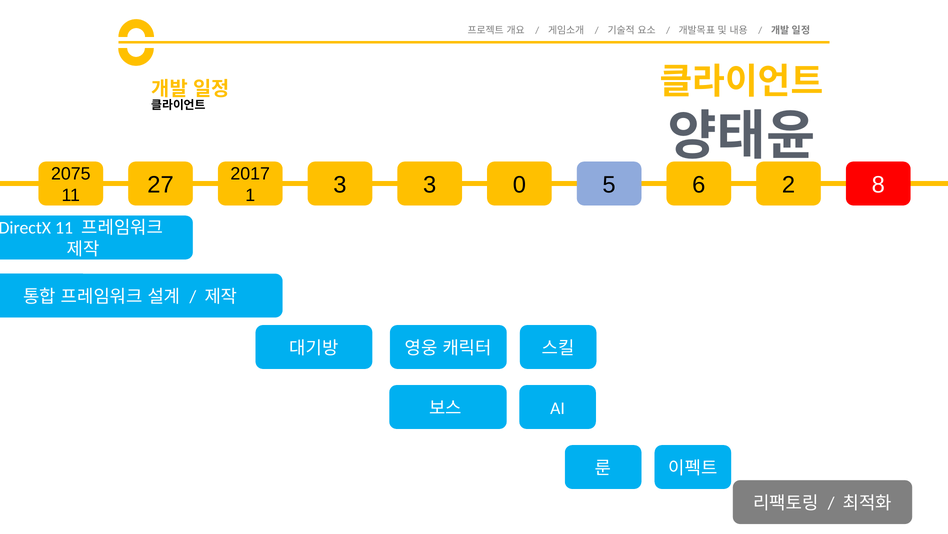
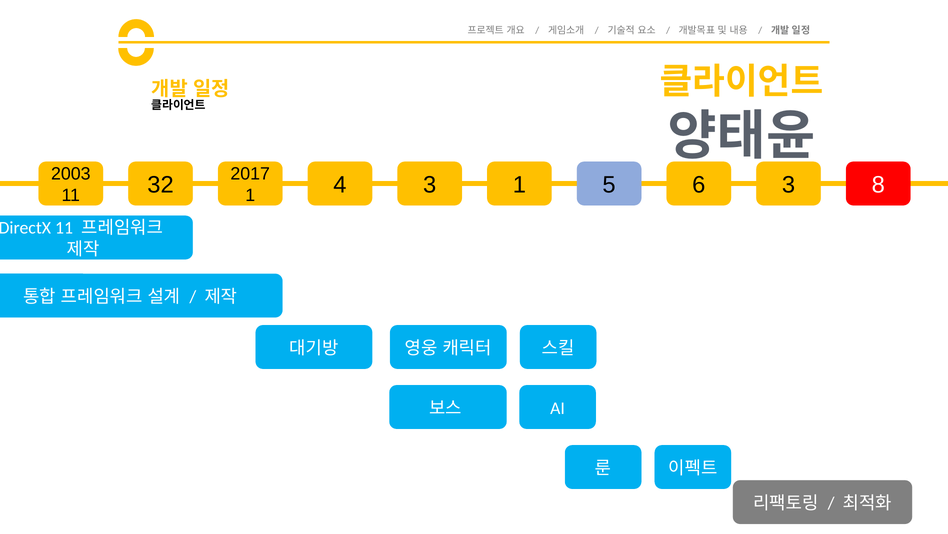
2075: 2075 -> 2003
27: 27 -> 32
1 3: 3 -> 4
3 0: 0 -> 1
6 2: 2 -> 3
